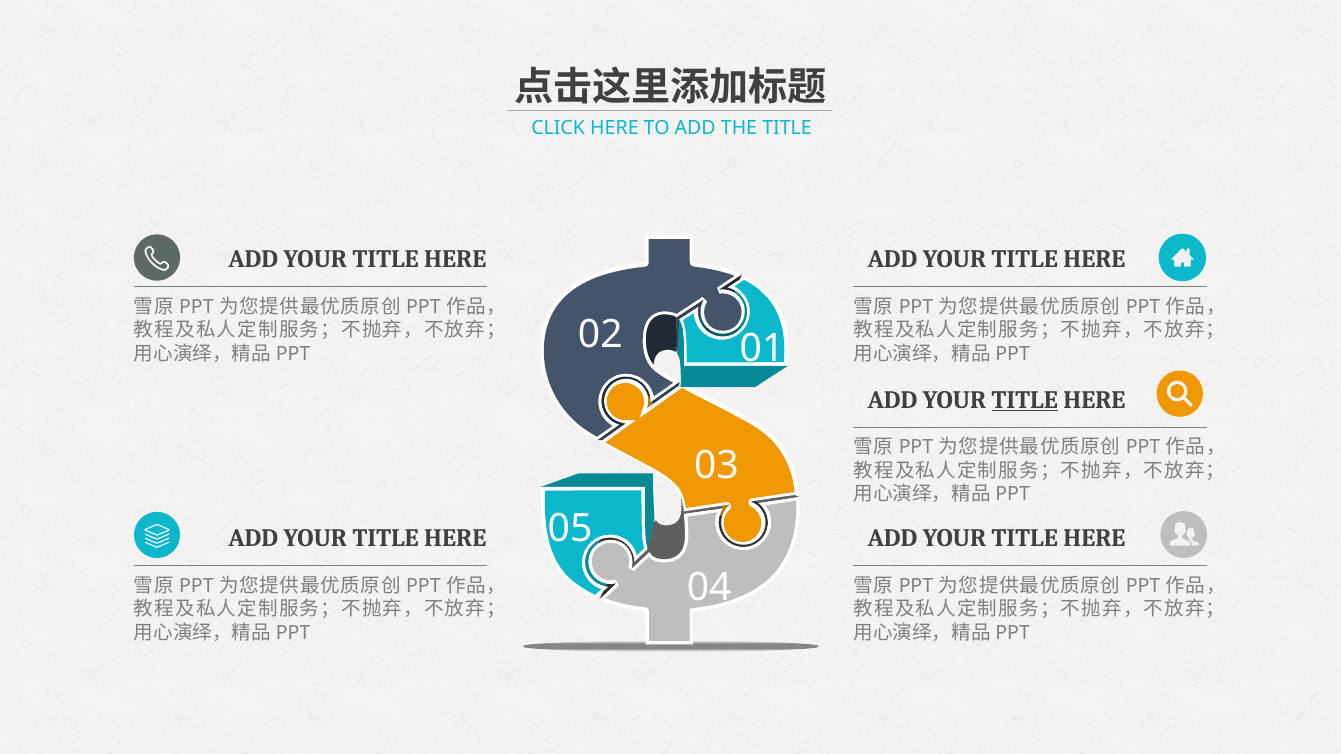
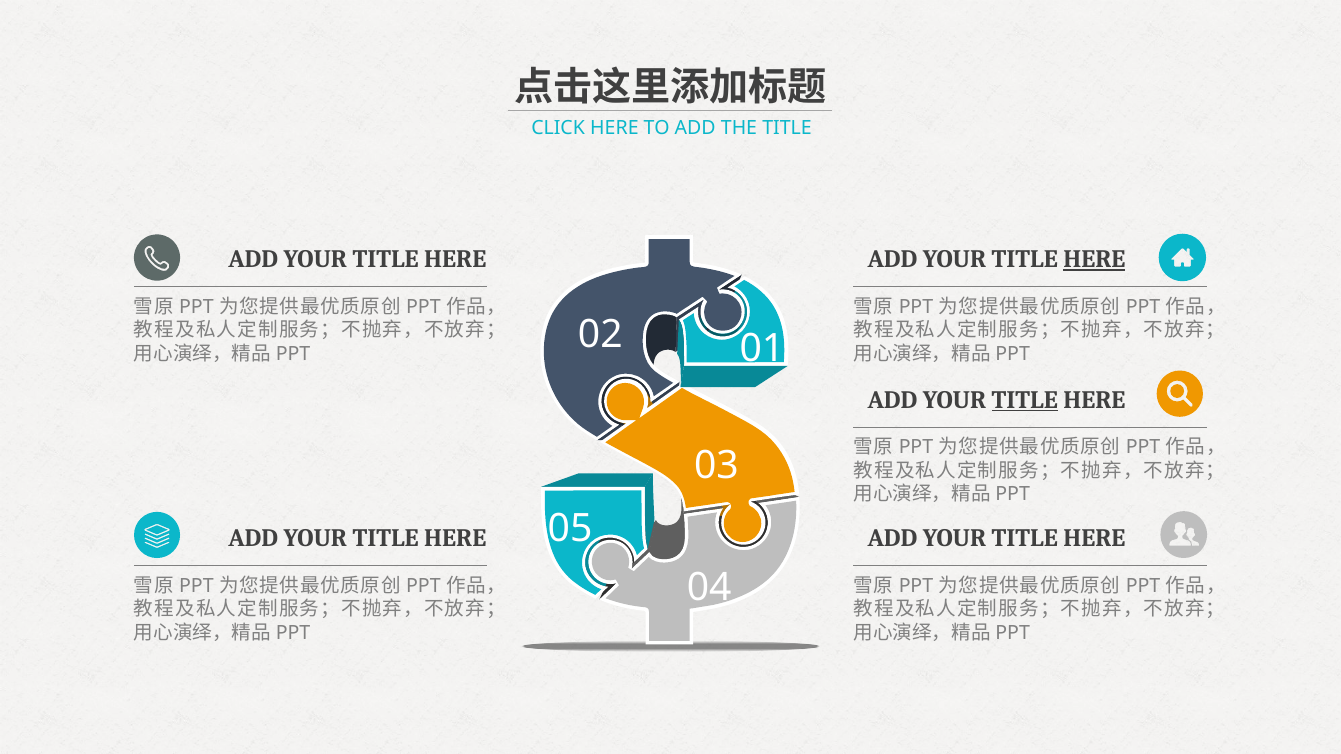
HERE at (1094, 259) underline: none -> present
